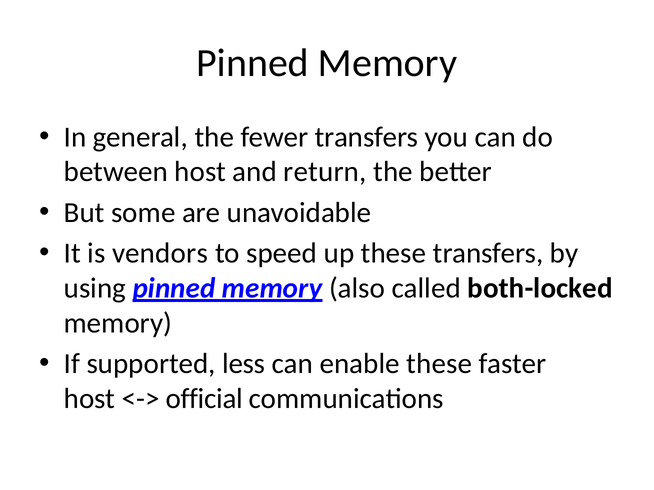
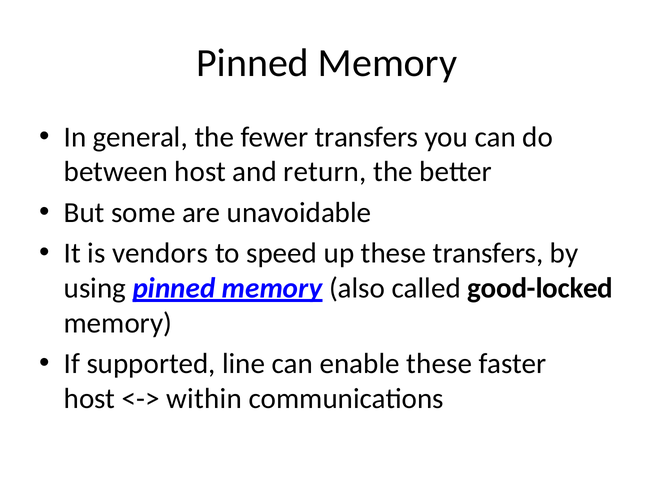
both-locked: both-locked -> good-locked
less: less -> line
official: official -> within
